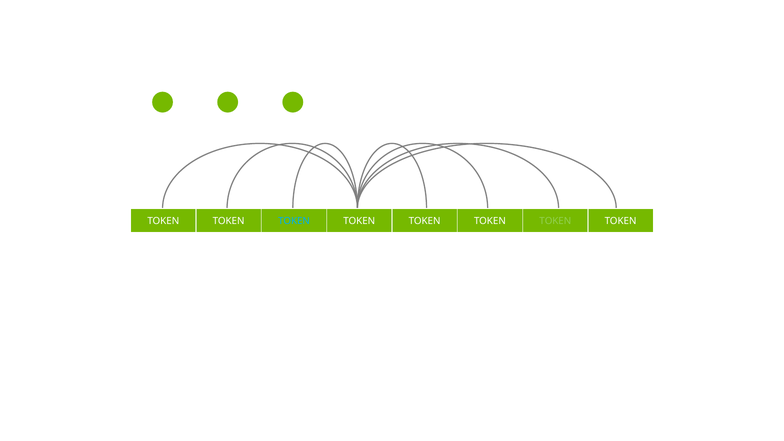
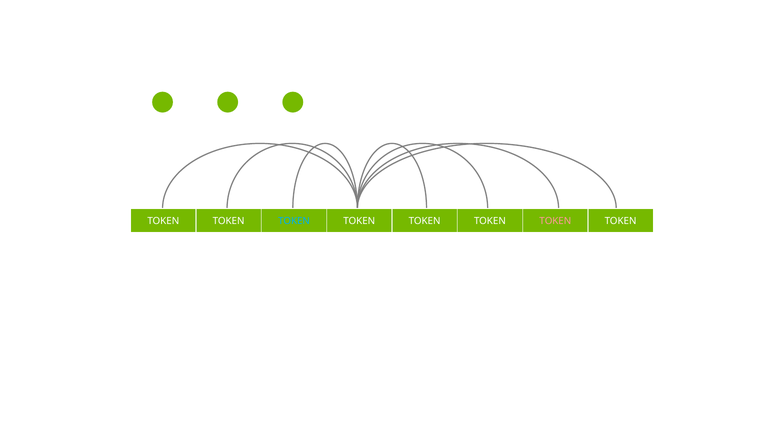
TOKEN at (555, 221) colour: light green -> pink
